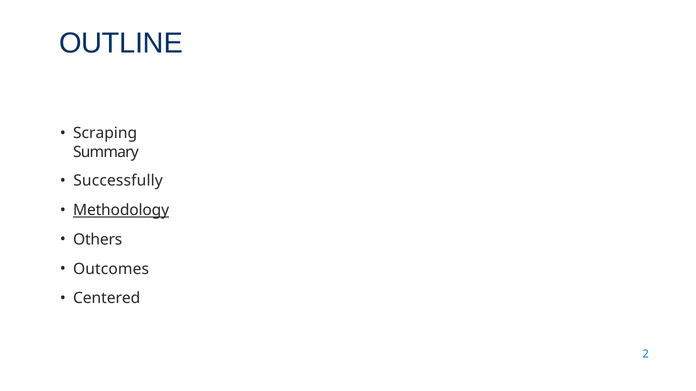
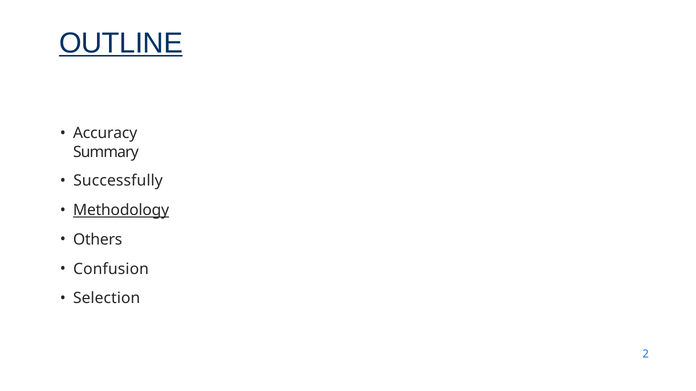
OUTLINE underline: none -> present
Scraping: Scraping -> Accuracy
Outcomes: Outcomes -> Confusion
Centered: Centered -> Selection
